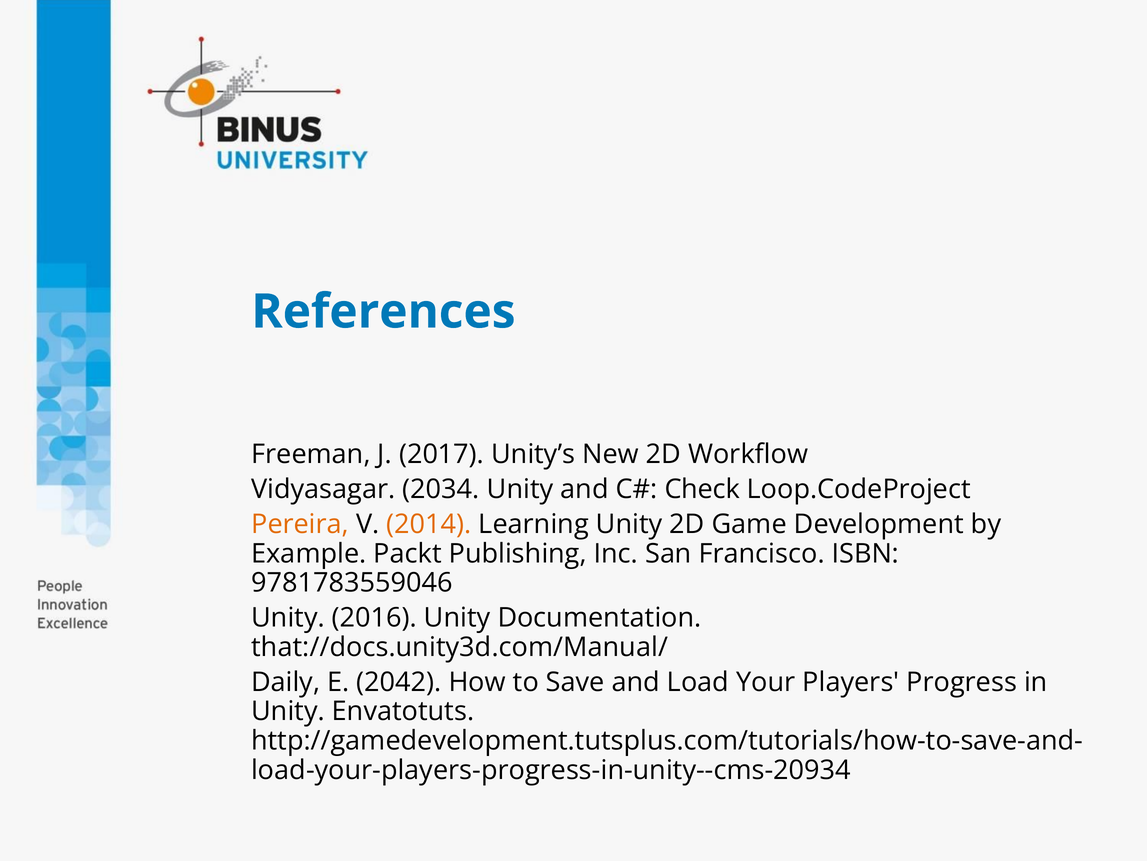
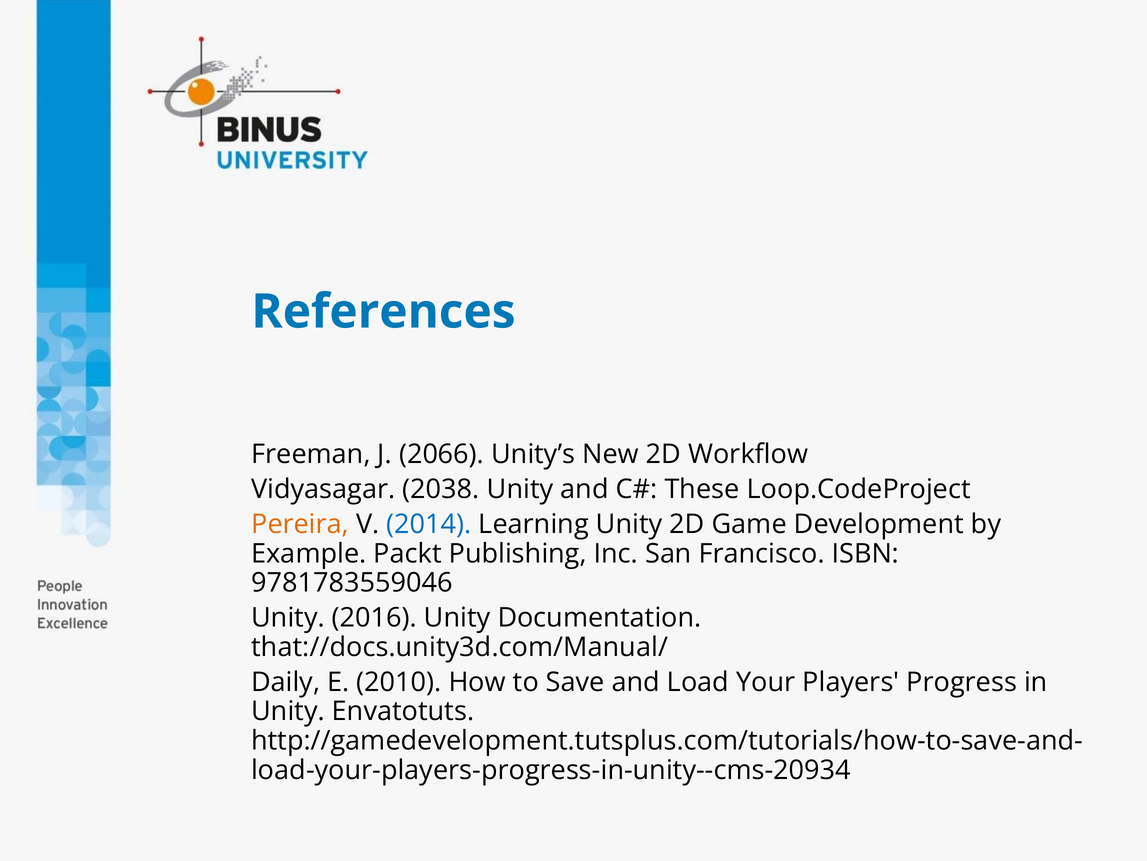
2017: 2017 -> 2066
2034: 2034 -> 2038
Check: Check -> These
2014 colour: orange -> blue
2042: 2042 -> 2010
